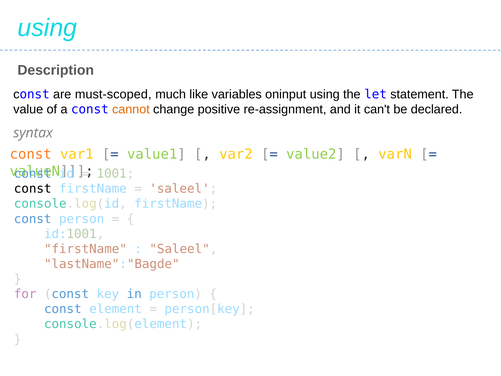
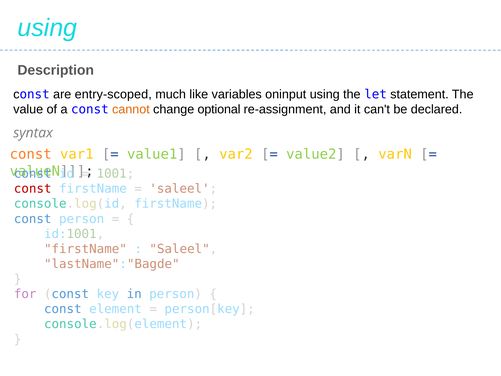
must-scoped: must-scoped -> entry-scoped
positive: positive -> optional
const at (33, 189) colour: black -> red
